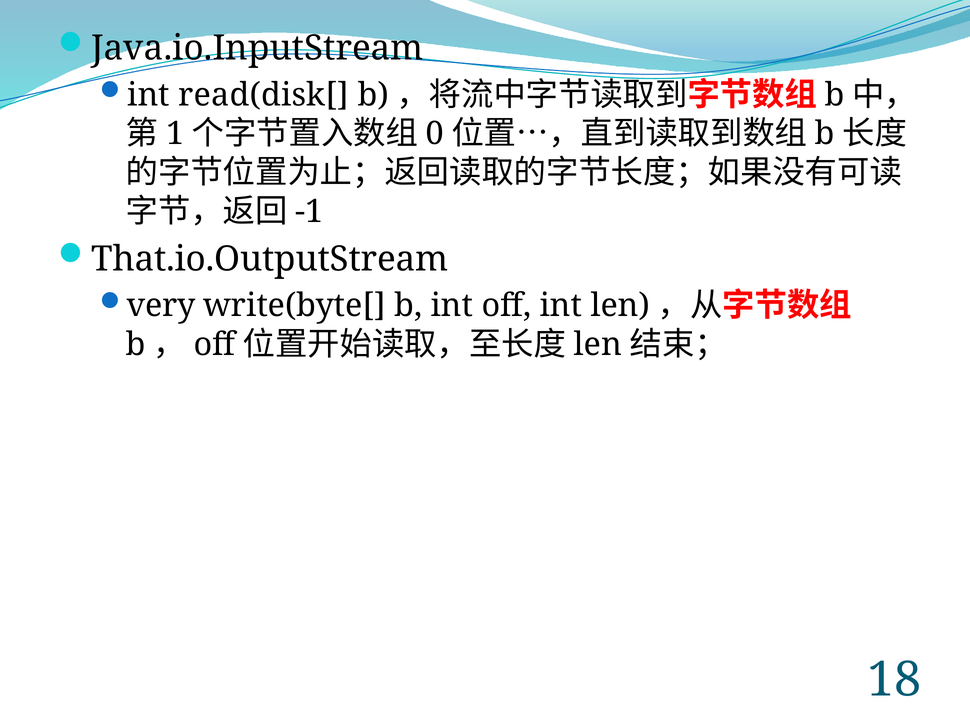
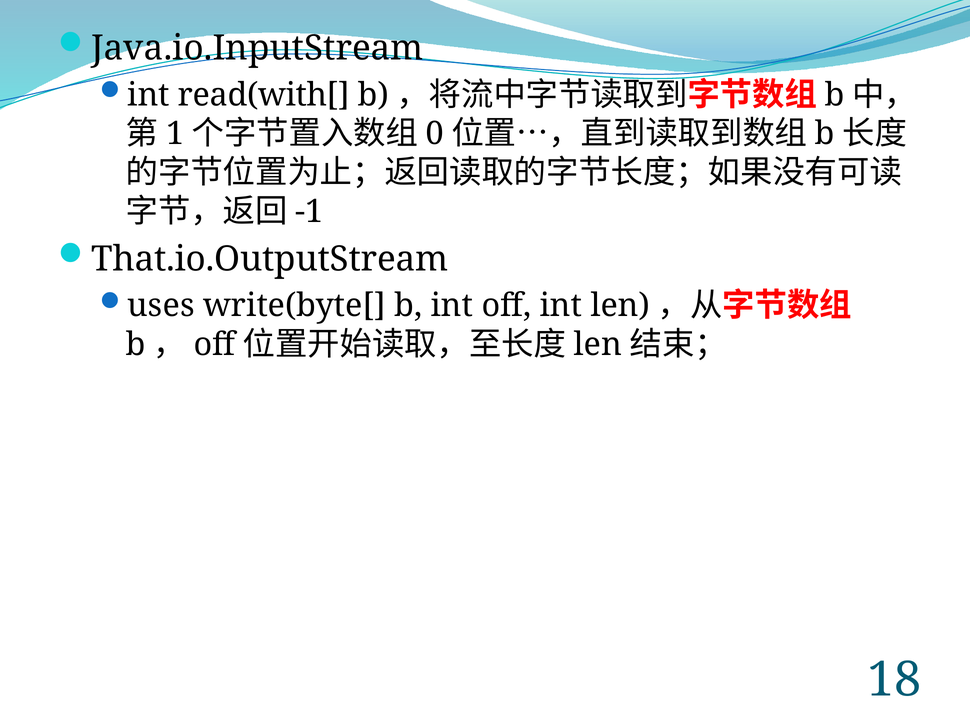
read(disk[: read(disk[ -> read(with[
very: very -> uses
